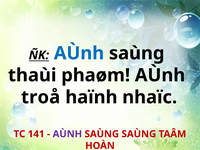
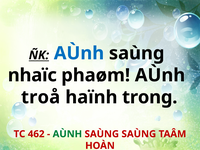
thaùi: thaùi -> nhaïc
nhaïc: nhaïc -> trong
141: 141 -> 462
AÙNH at (67, 134) colour: purple -> green
